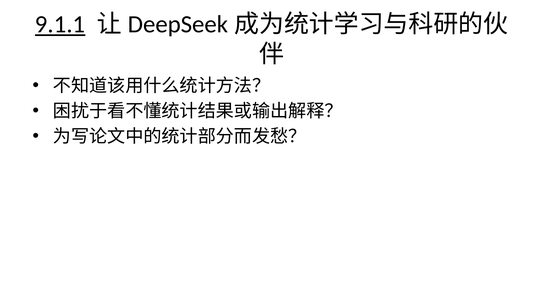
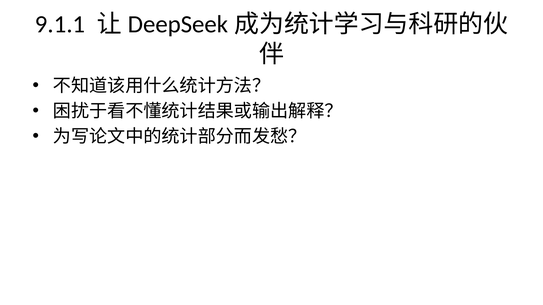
9.1.1 underline: present -> none
